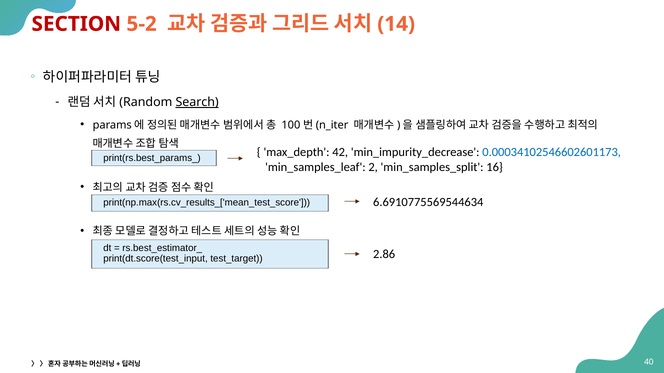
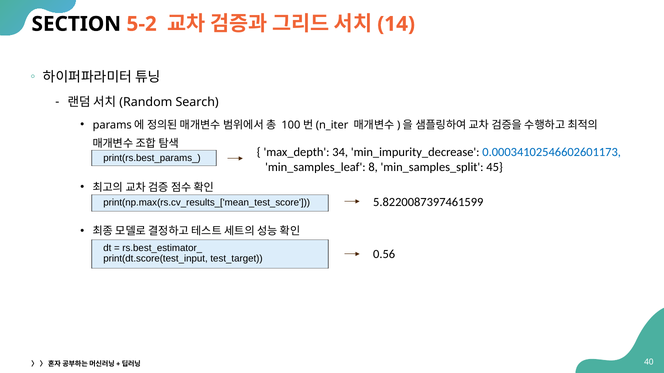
SECTION colour: red -> black
Search underline: present -> none
42: 42 -> 34
2: 2 -> 8
16: 16 -> 45
6.6910775569544634: 6.6910775569544634 -> 5.8220087397461599
2.86: 2.86 -> 0.56
